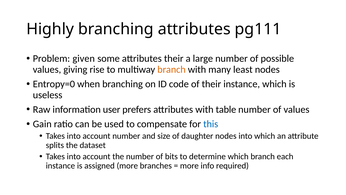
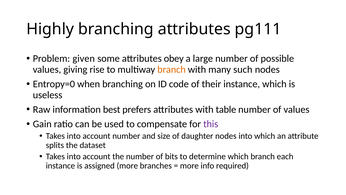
attributes their: their -> obey
least: least -> such
user: user -> best
this colour: blue -> purple
